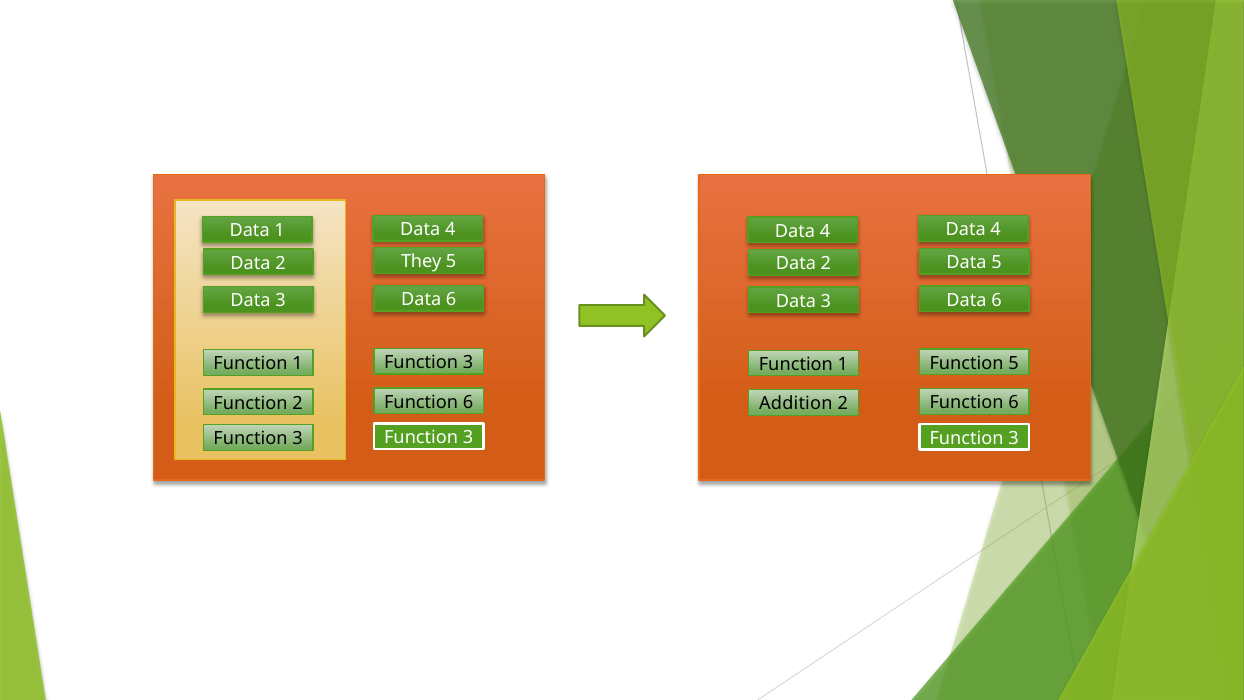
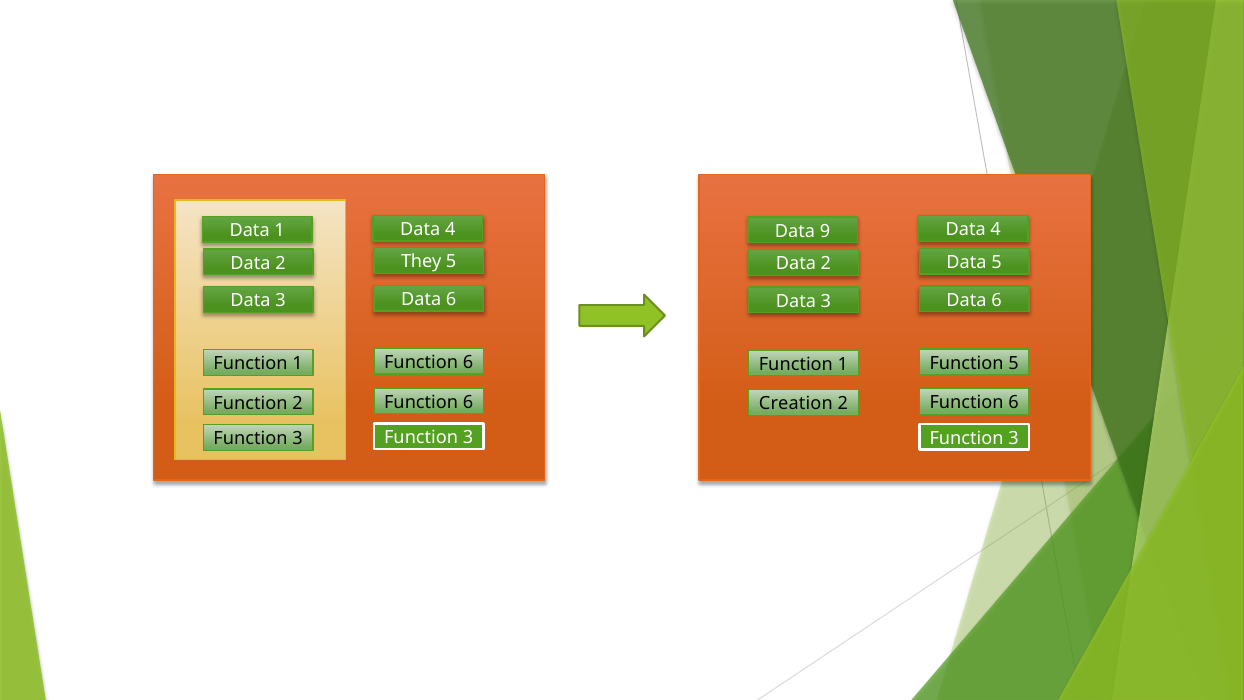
4 at (825, 231): 4 -> 9
3 at (468, 362): 3 -> 6
Addition: Addition -> Creation
